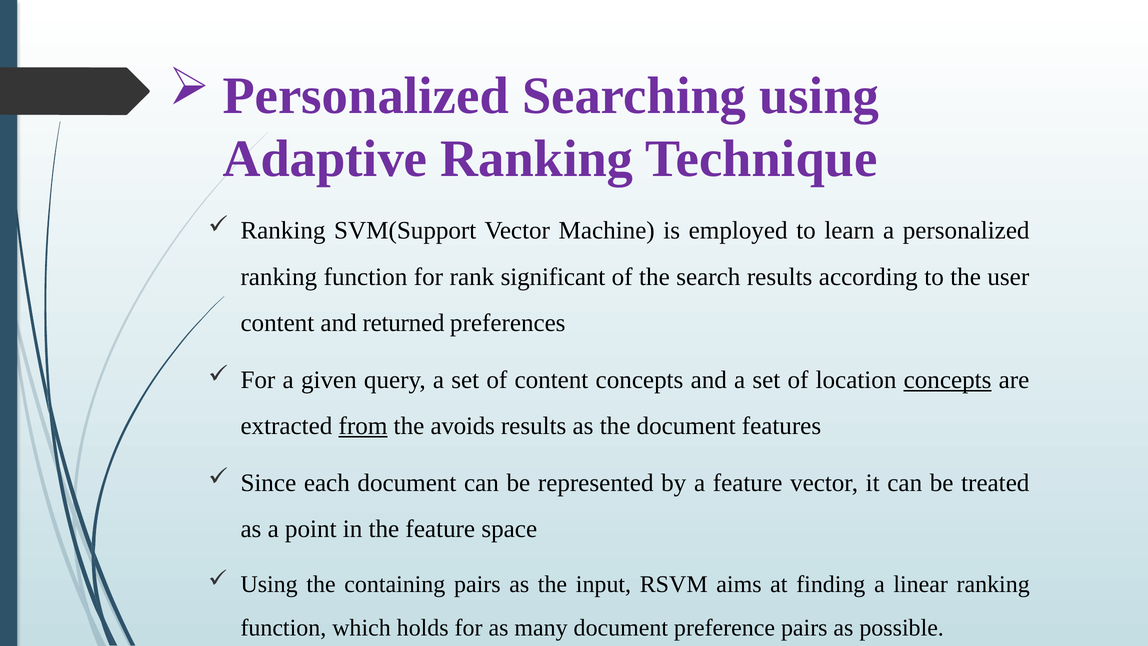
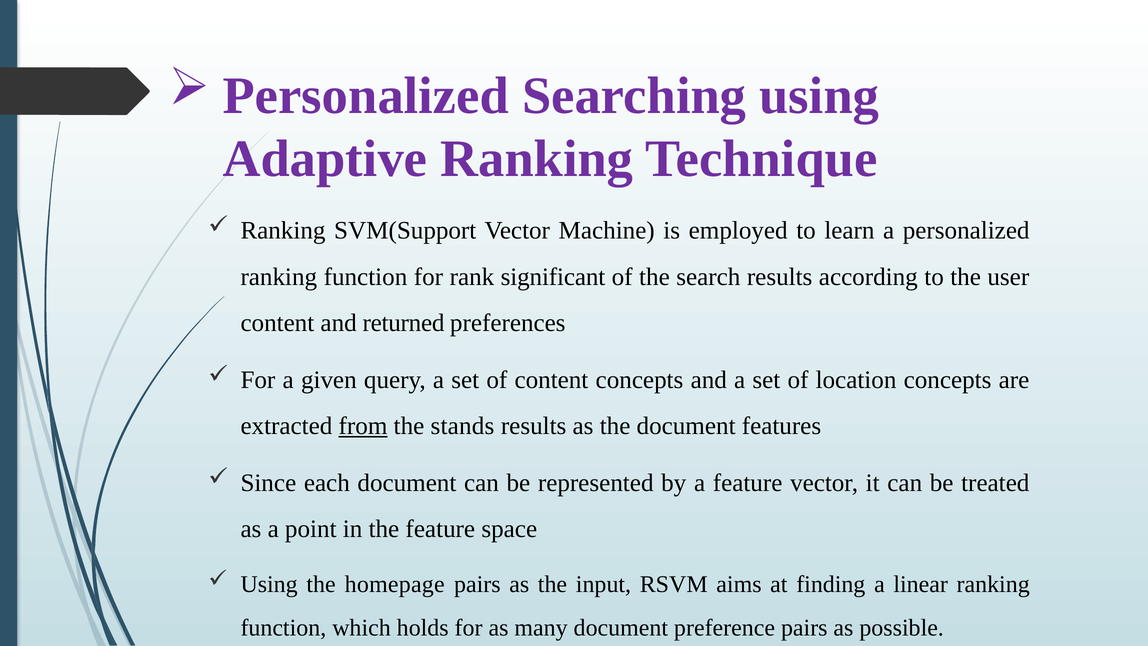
concepts at (948, 380) underline: present -> none
avoids: avoids -> stands
containing: containing -> homepage
